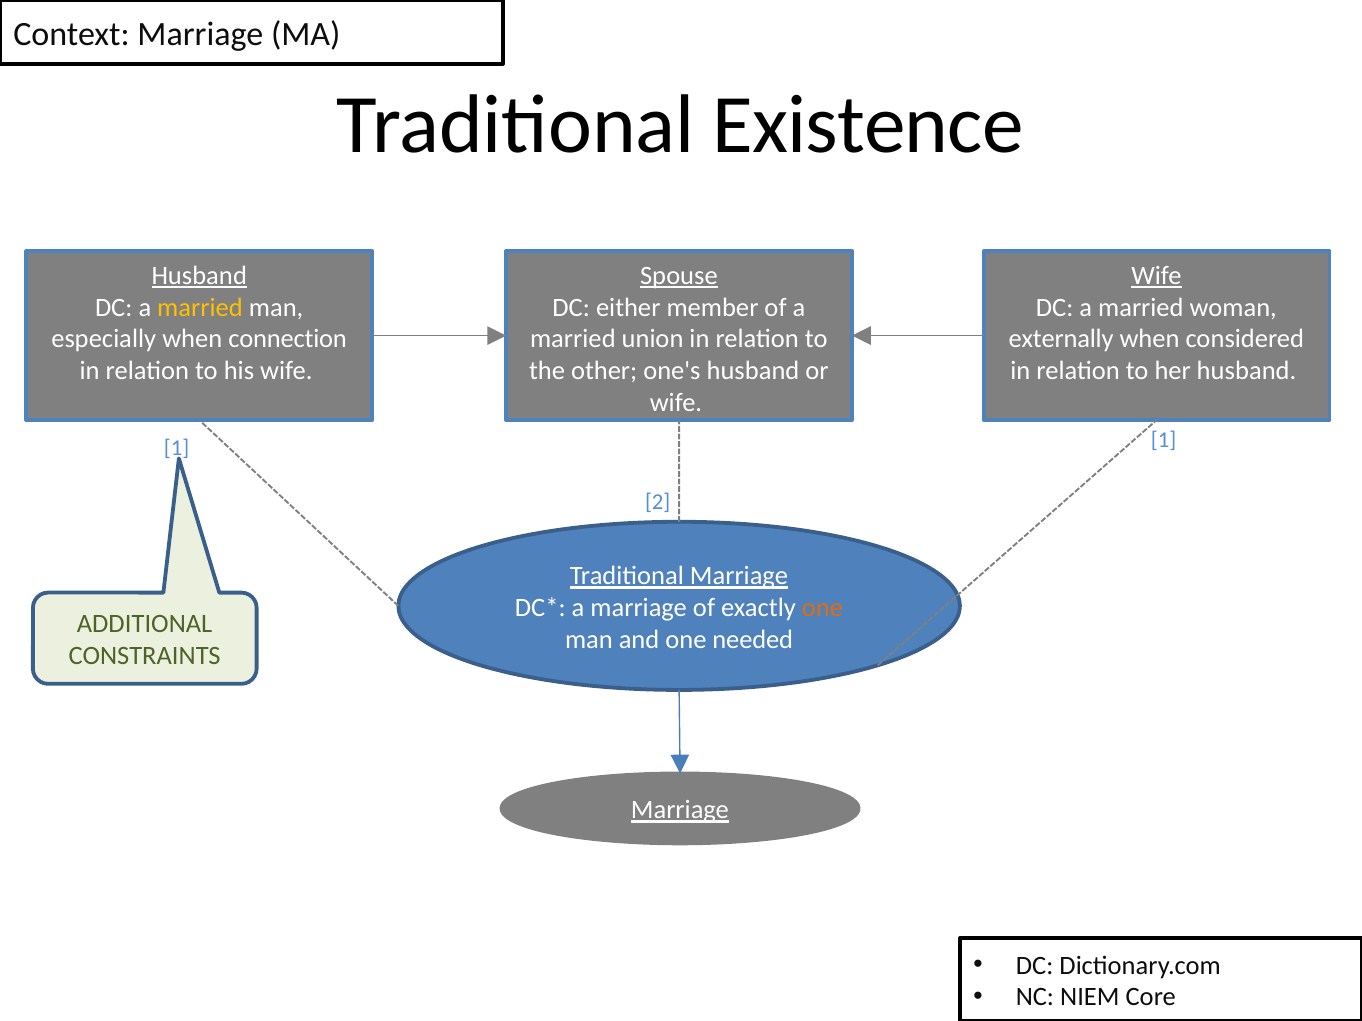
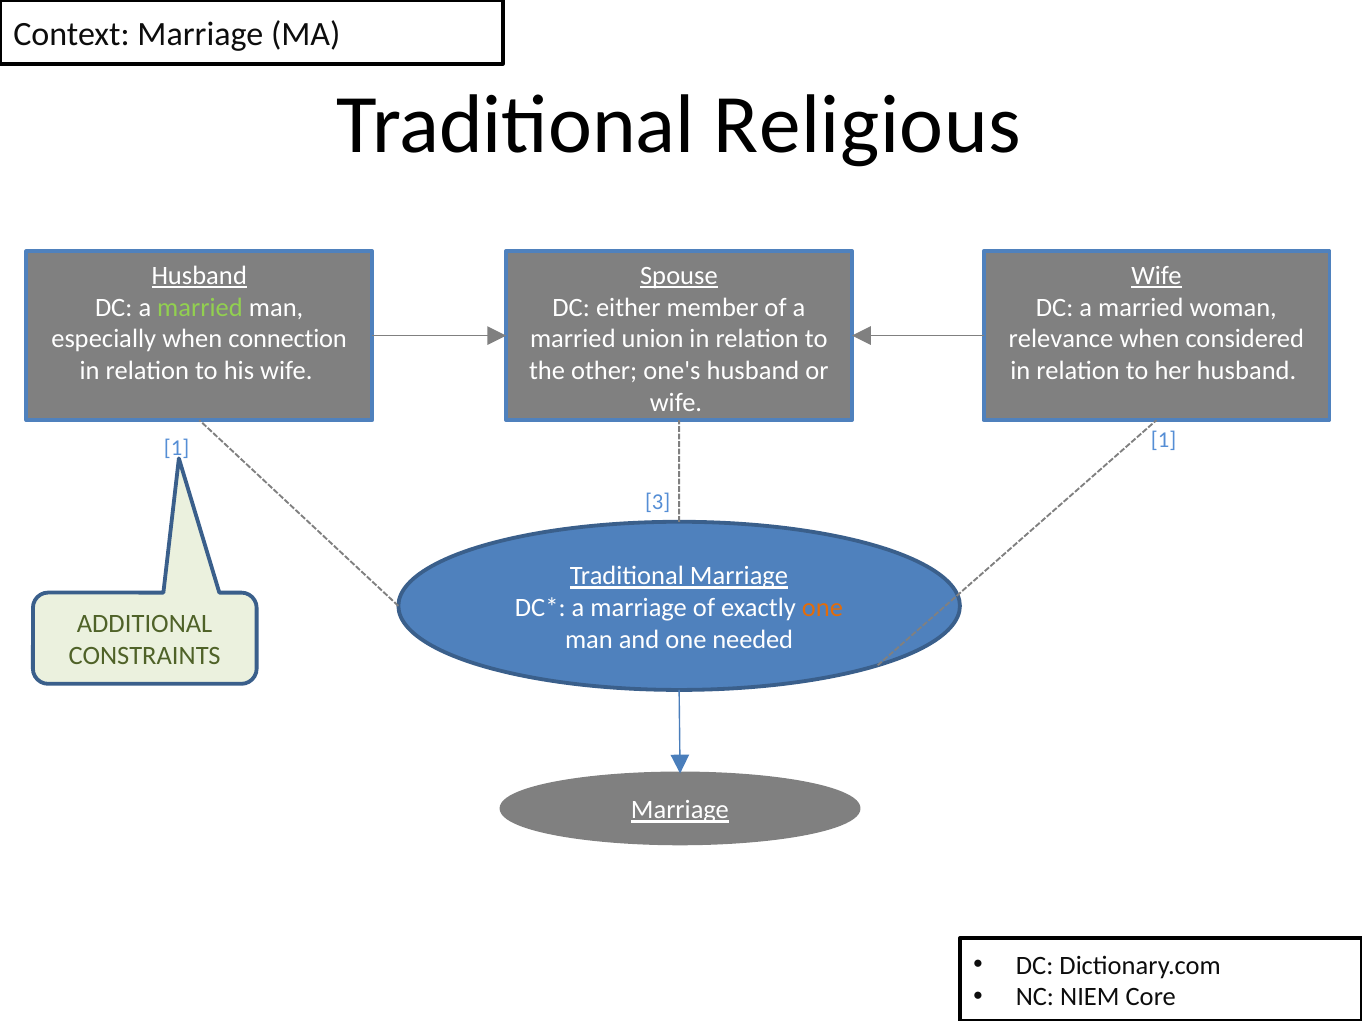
Existence: Existence -> Religious
married at (200, 308) colour: yellow -> light green
externally: externally -> relevance
2: 2 -> 3
